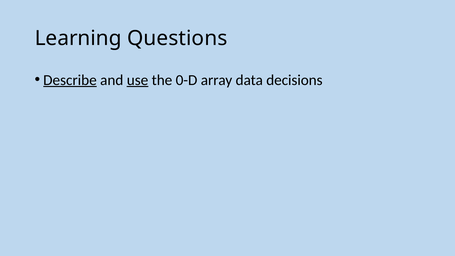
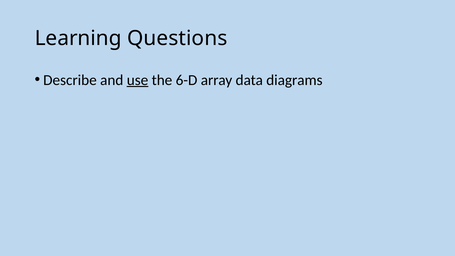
Describe underline: present -> none
0-D: 0-D -> 6-D
decisions: decisions -> diagrams
